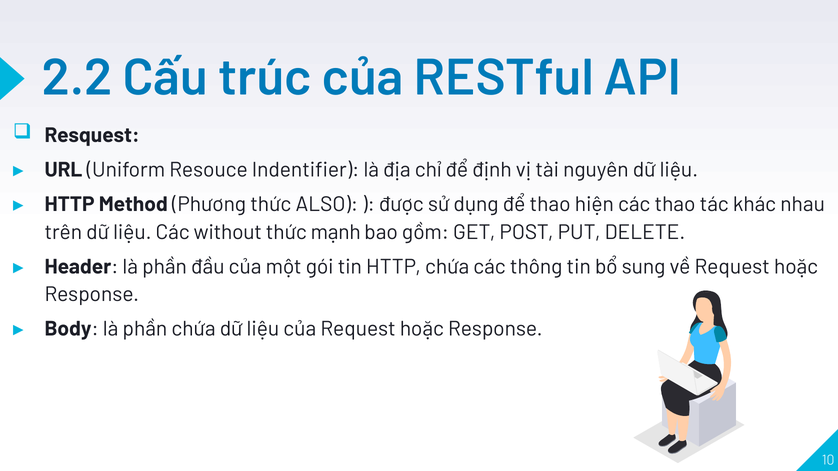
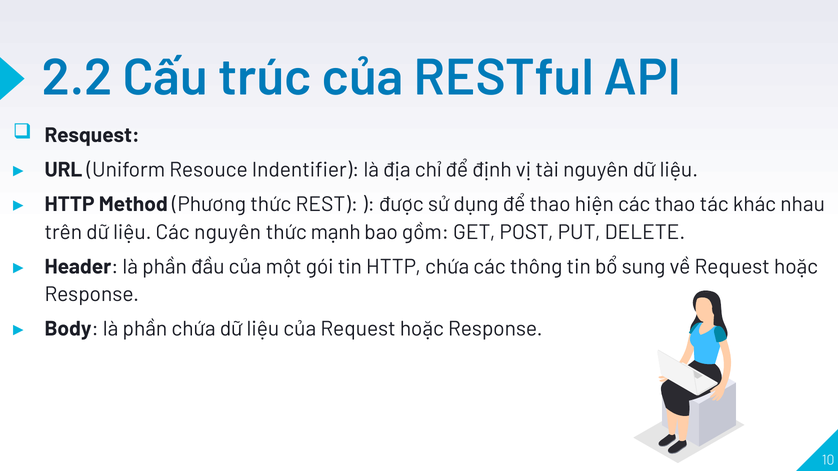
ALSO: ALSO -> REST
Các without: without -> nguyên
